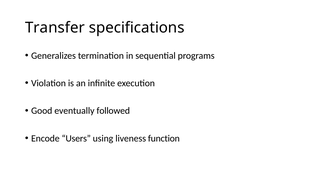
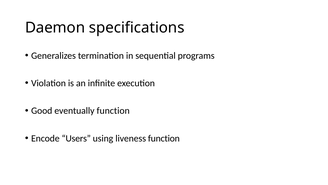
Transfer: Transfer -> Daemon
eventually followed: followed -> function
